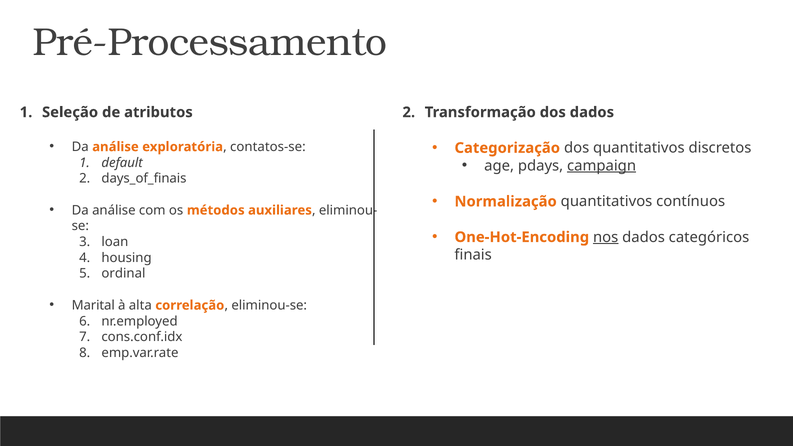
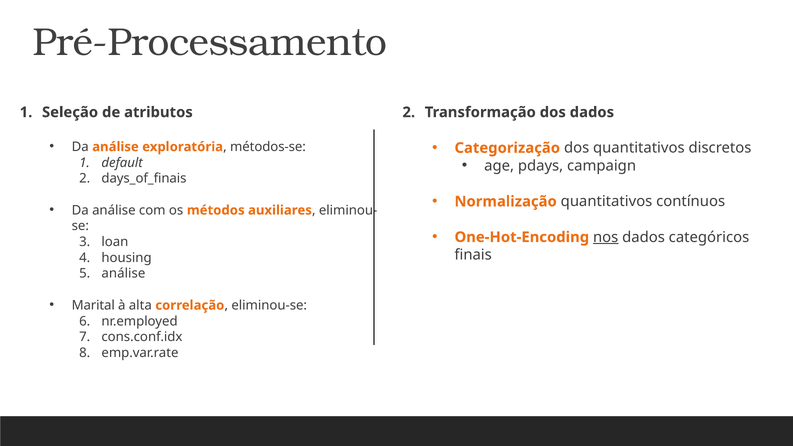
contatos-se: contatos-se -> métodos-se
campaign underline: present -> none
ordinal at (123, 274): ordinal -> análise
